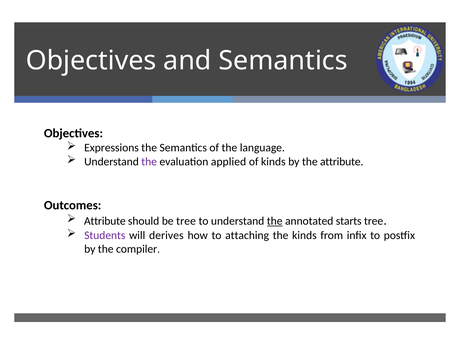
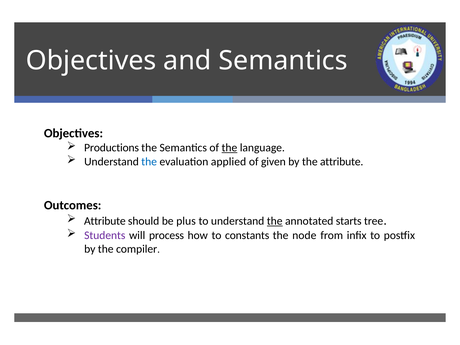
Expressions: Expressions -> Productions
the at (229, 148) underline: none -> present
the at (149, 162) colour: purple -> blue
of kinds: kinds -> given
be tree: tree -> plus
derives: derives -> process
attaching: attaching -> constants
the kinds: kinds -> node
